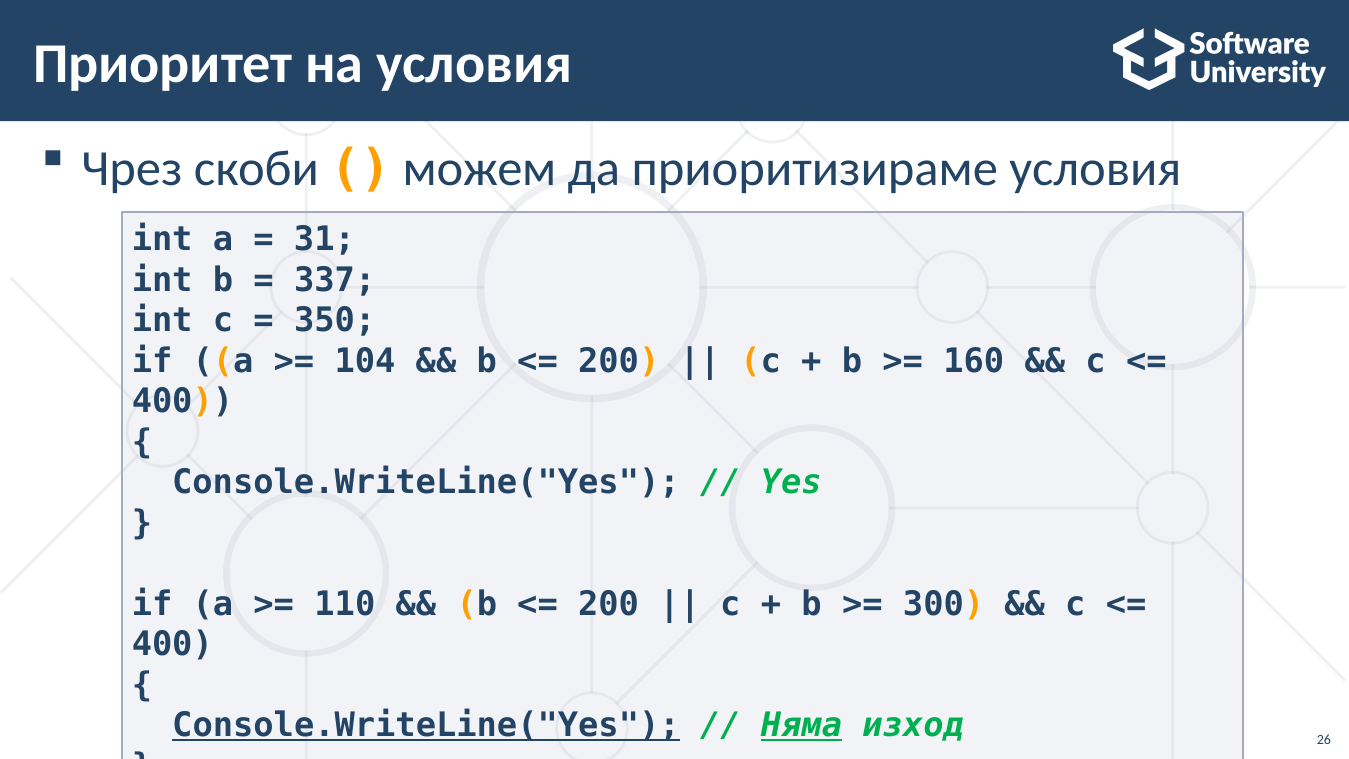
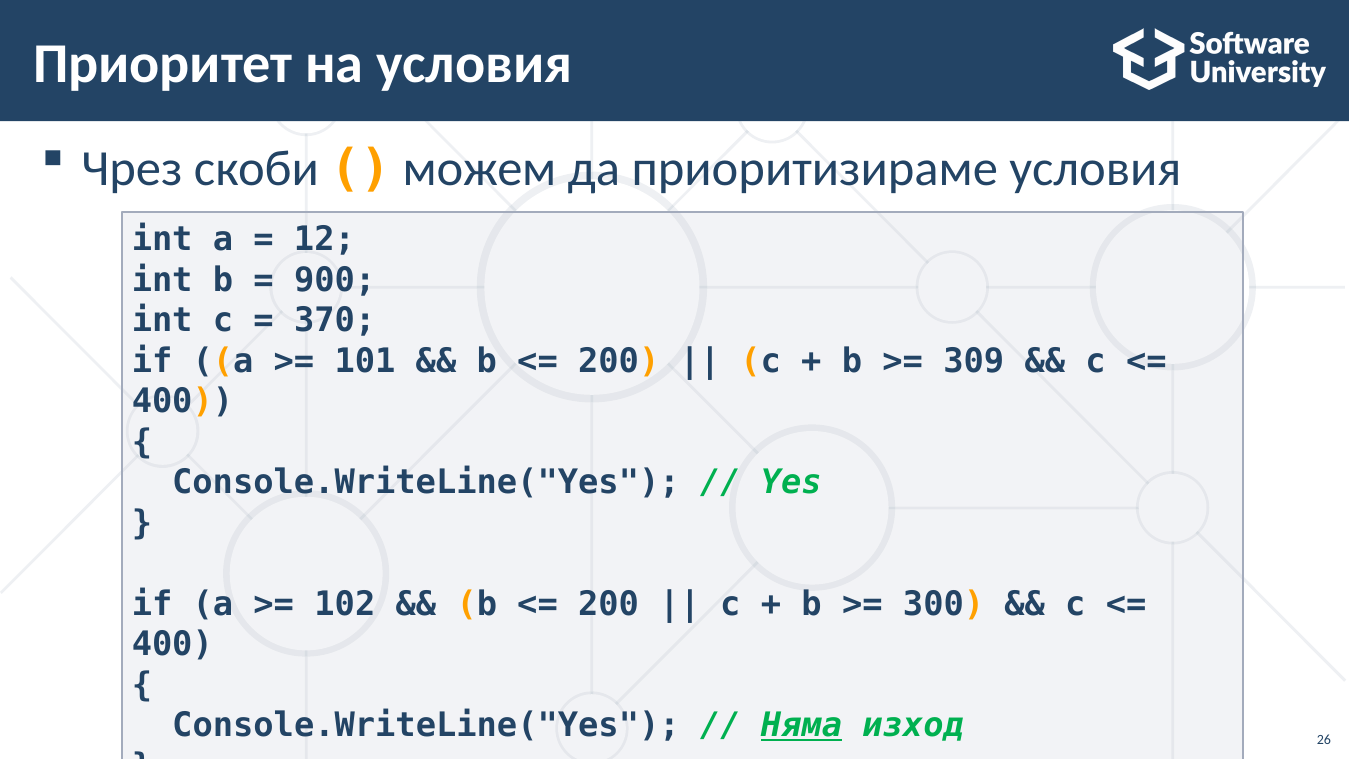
31: 31 -> 12
337: 337 -> 900
350: 350 -> 370
104: 104 -> 101
160: 160 -> 309
110: 110 -> 102
Console.WriteLine("Yes at (426, 725) underline: present -> none
